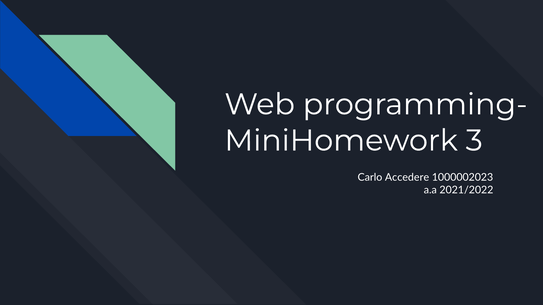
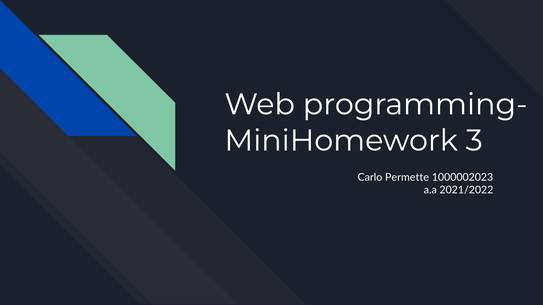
Accedere: Accedere -> Permette
